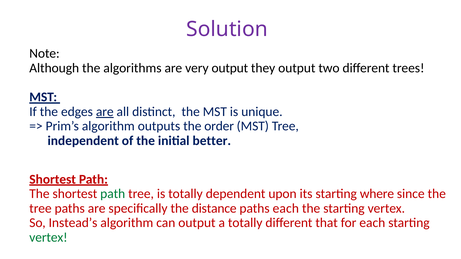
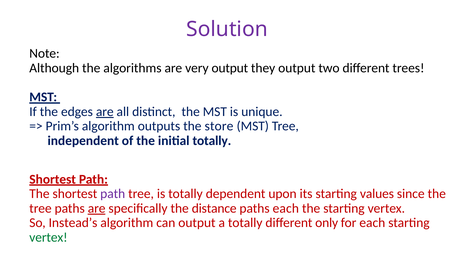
order: order -> store
initial better: better -> totally
path at (113, 194) colour: green -> purple
where: where -> values
are at (97, 209) underline: none -> present
that: that -> only
